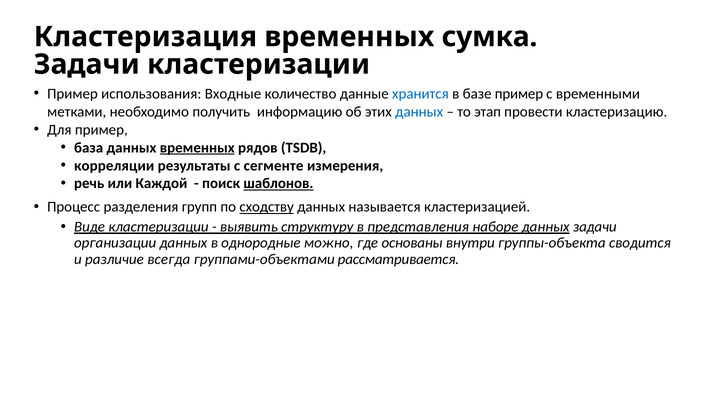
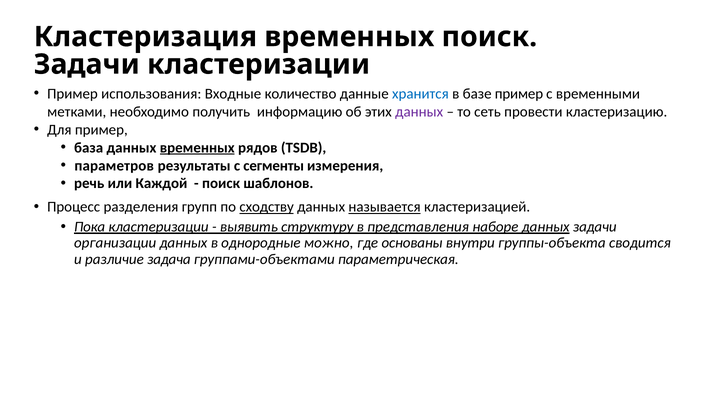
временных сумка: сумка -> поиск
данных at (419, 112) colour: blue -> purple
этап: этап -> сеть
корреляции: корреляции -> параметров
сегменте: сегменте -> сегменты
шаблонов underline: present -> none
называется underline: none -> present
Виде: Виде -> Пока
всегда: всегда -> задача
рассматривается: рассматривается -> параметрическая
